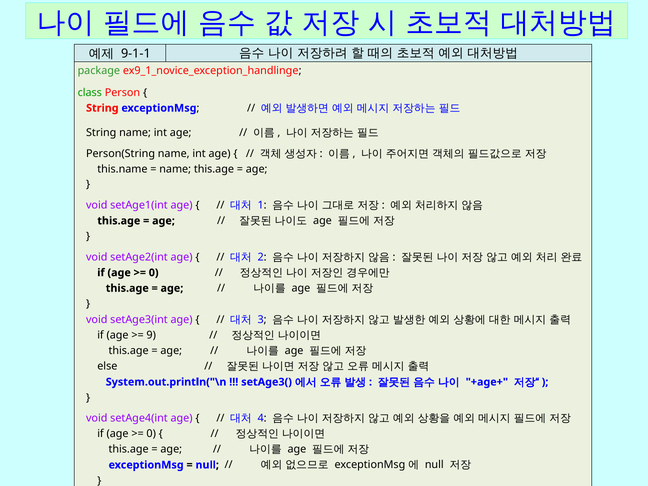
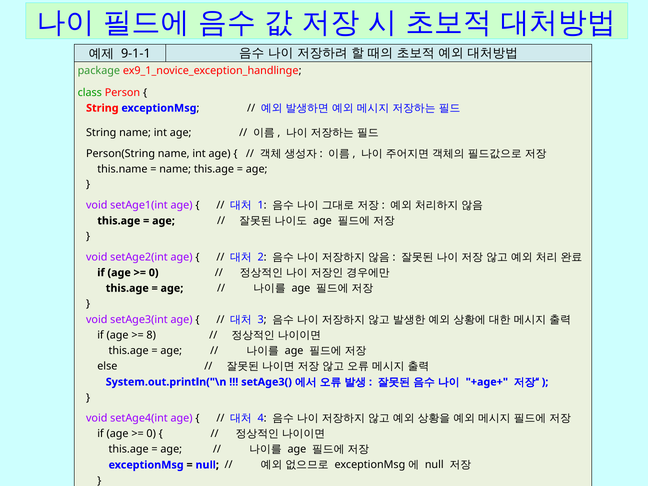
9: 9 -> 8
